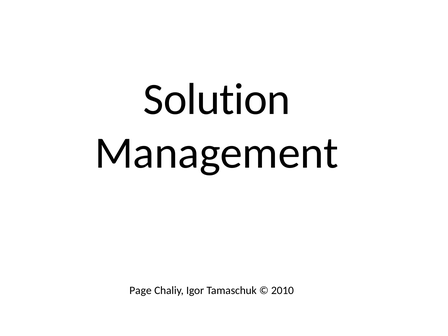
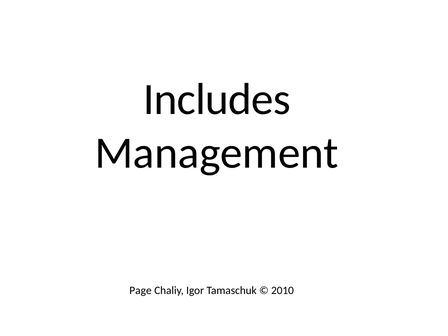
Solution: Solution -> Includes
